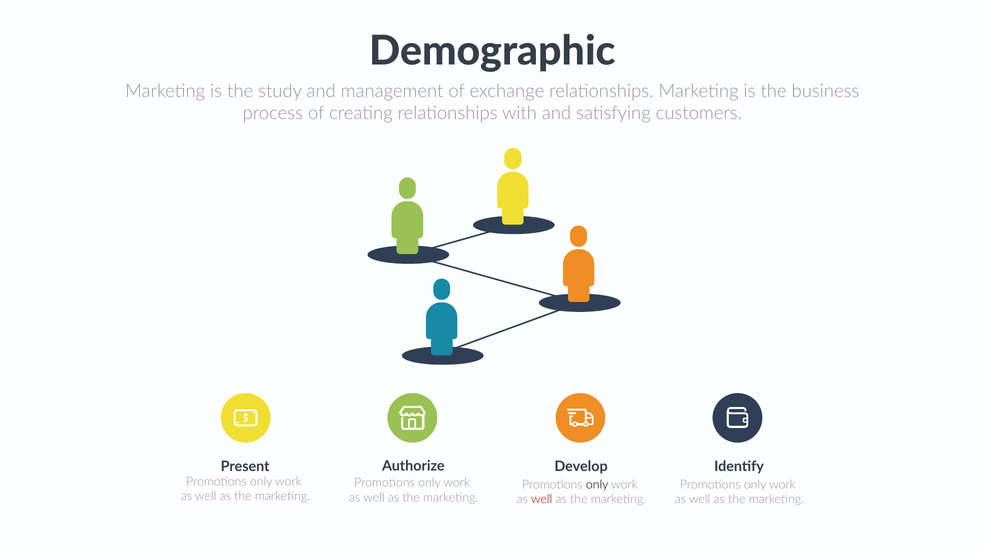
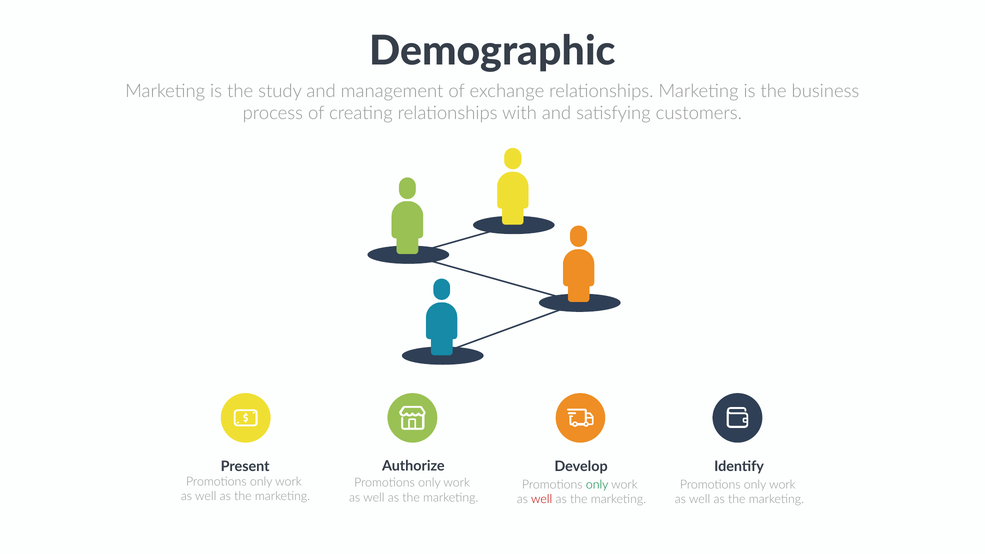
only at (597, 485) colour: black -> green
